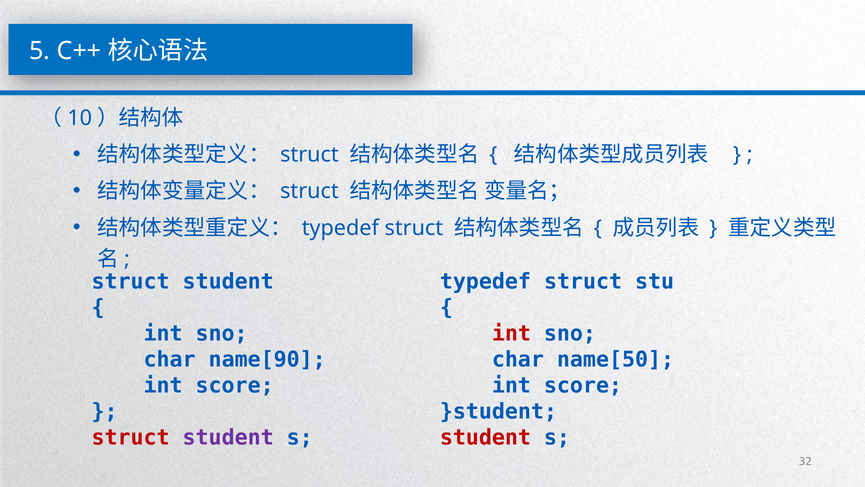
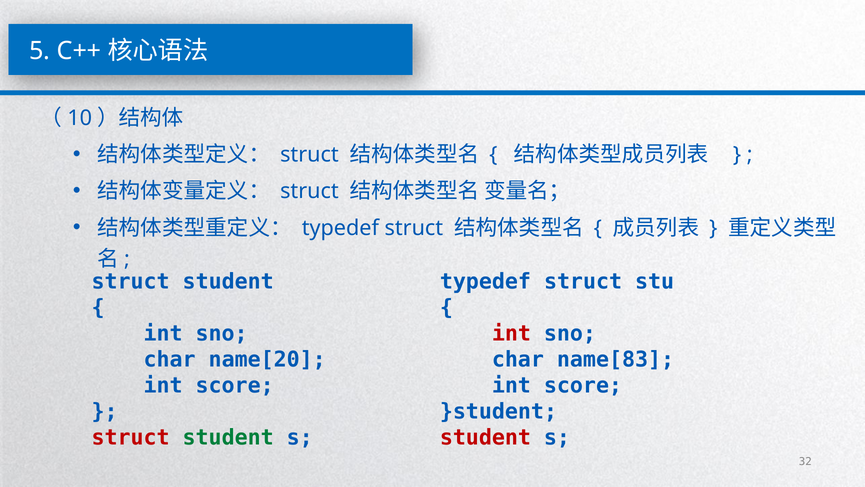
name[90: name[90 -> name[20
name[50: name[50 -> name[83
student at (228, 437) colour: purple -> green
